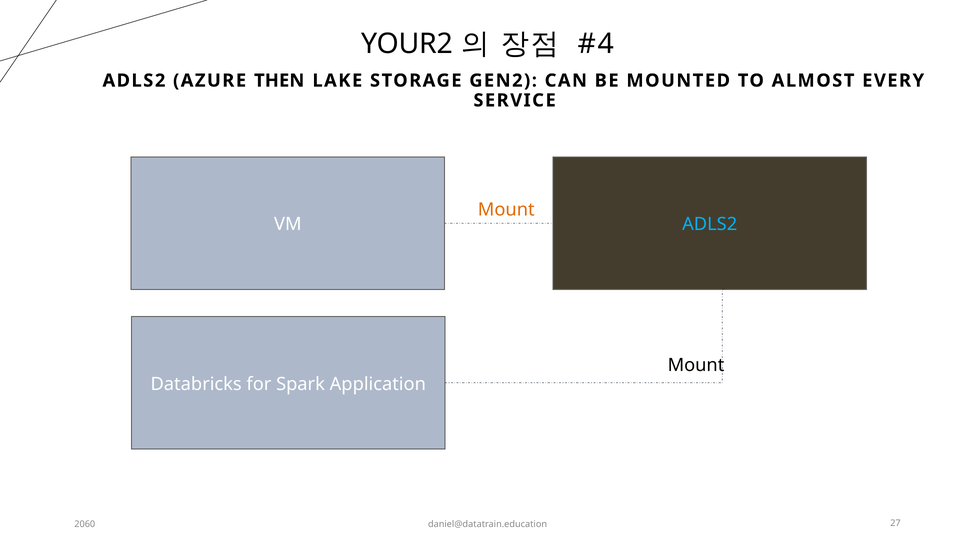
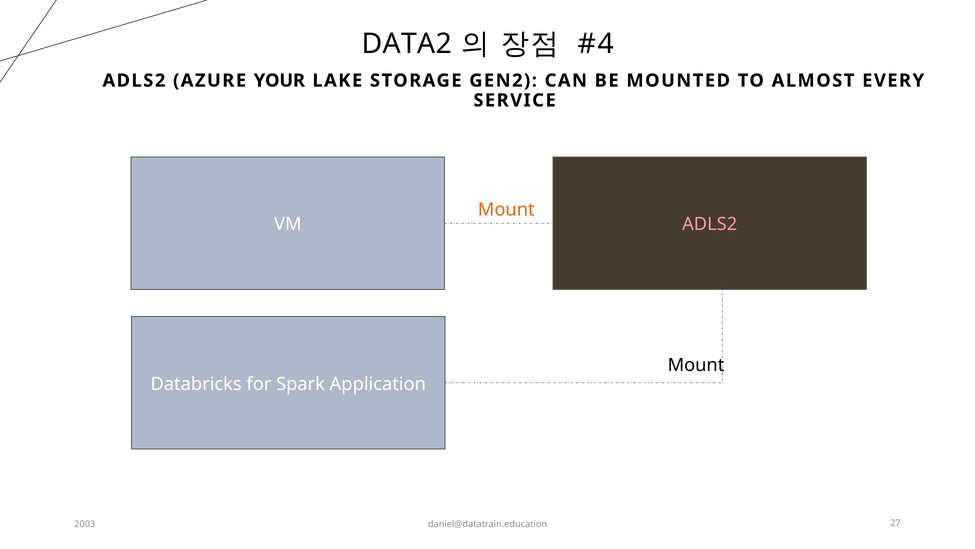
YOUR2: YOUR2 -> DATA2
THEN: THEN -> YOUR
ADLS2 at (710, 224) colour: light blue -> pink
2060: 2060 -> 2003
